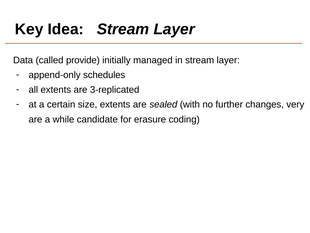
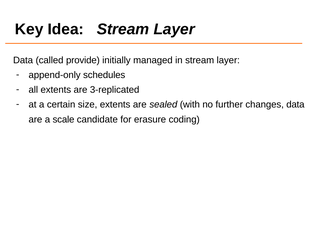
changes very: very -> data
while: while -> scale
